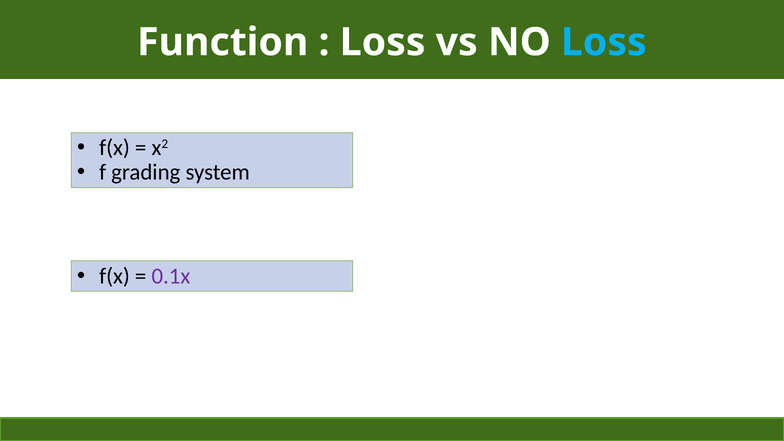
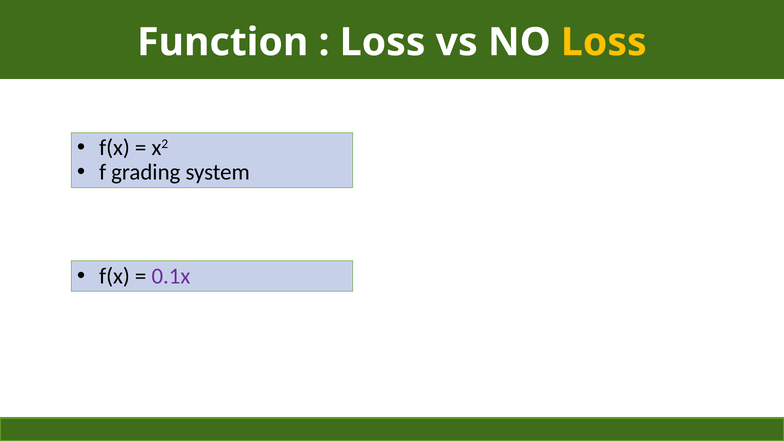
Loss at (604, 42) colour: light blue -> yellow
